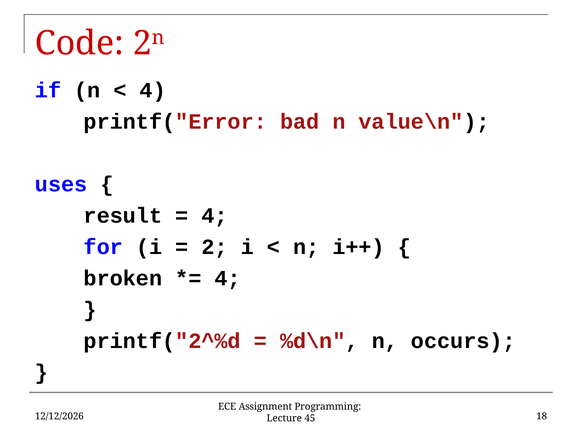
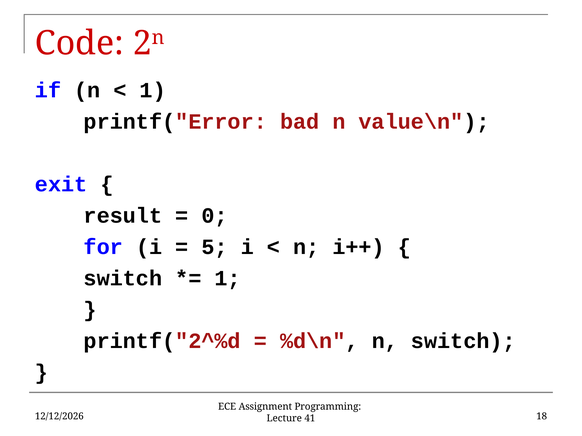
4 at (153, 90): 4 -> 1
uses: uses -> exit
4 at (215, 216): 4 -> 0
2: 2 -> 5
broken at (123, 279): broken -> switch
4 at (228, 279): 4 -> 1
n occurs: occurs -> switch
45: 45 -> 41
